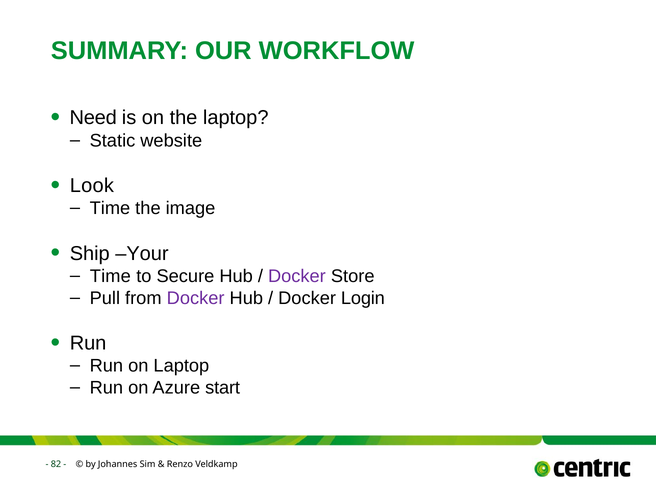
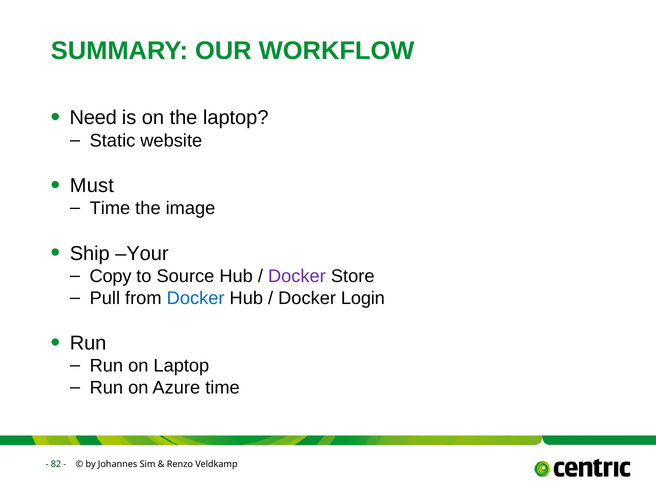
Look: Look -> Must
Time at (110, 276): Time -> Copy
Secure: Secure -> Source
Docker at (196, 298) colour: purple -> blue
Azure start: start -> time
